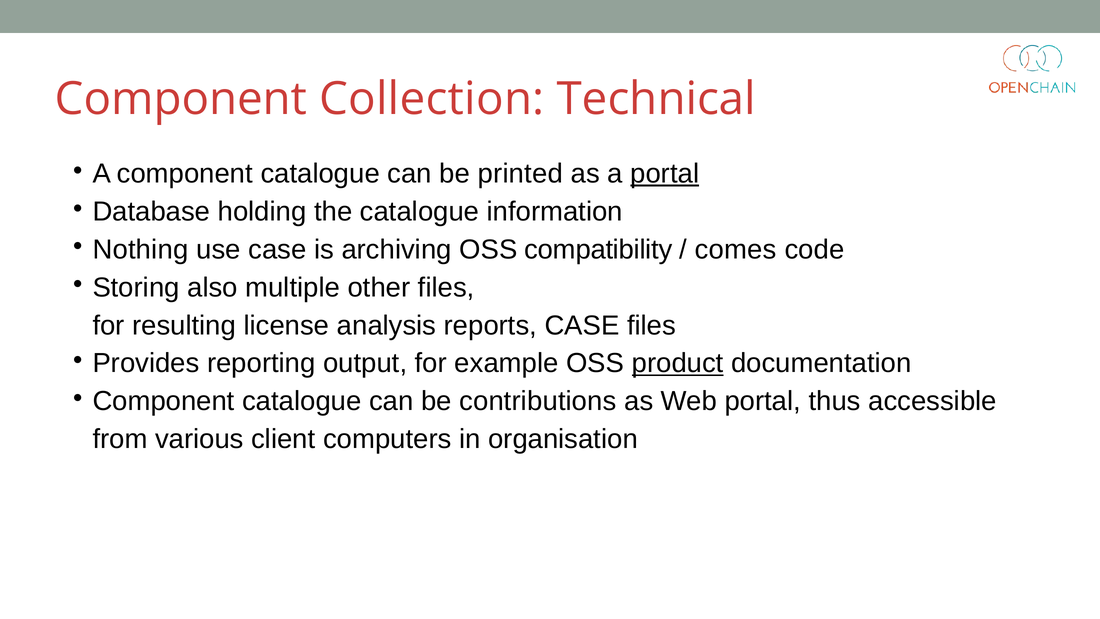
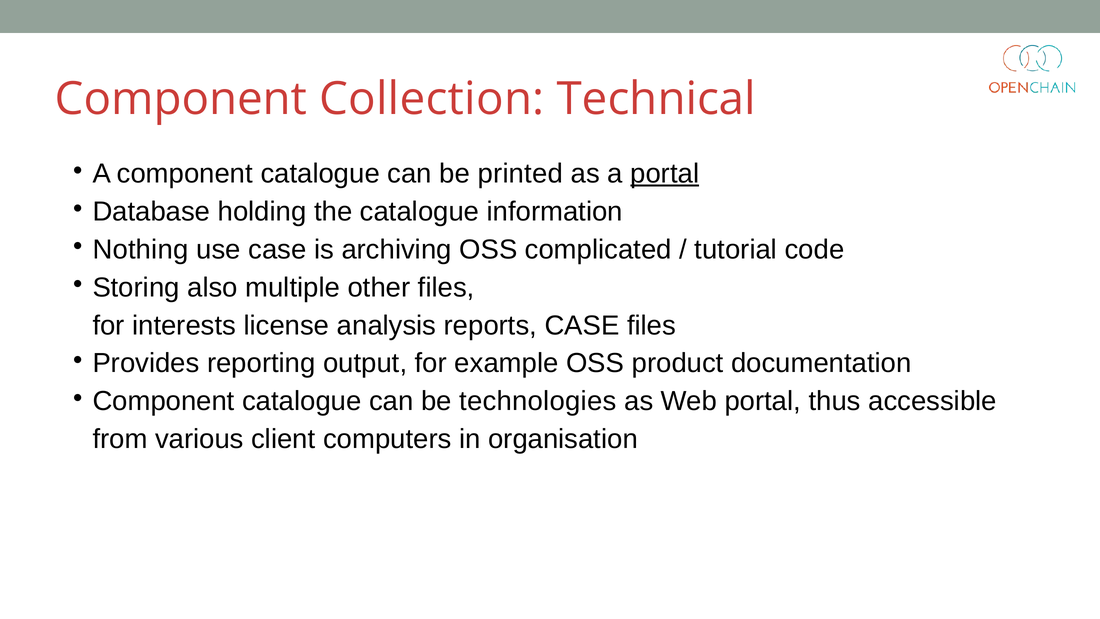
compatibility: compatibility -> complicated
comes: comes -> tutorial
resulting: resulting -> interests
product underline: present -> none
contributions: contributions -> technologies
